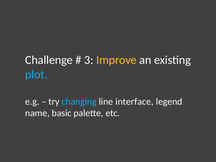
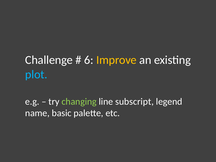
3: 3 -> 6
changing colour: light blue -> light green
interface: interface -> subscript
